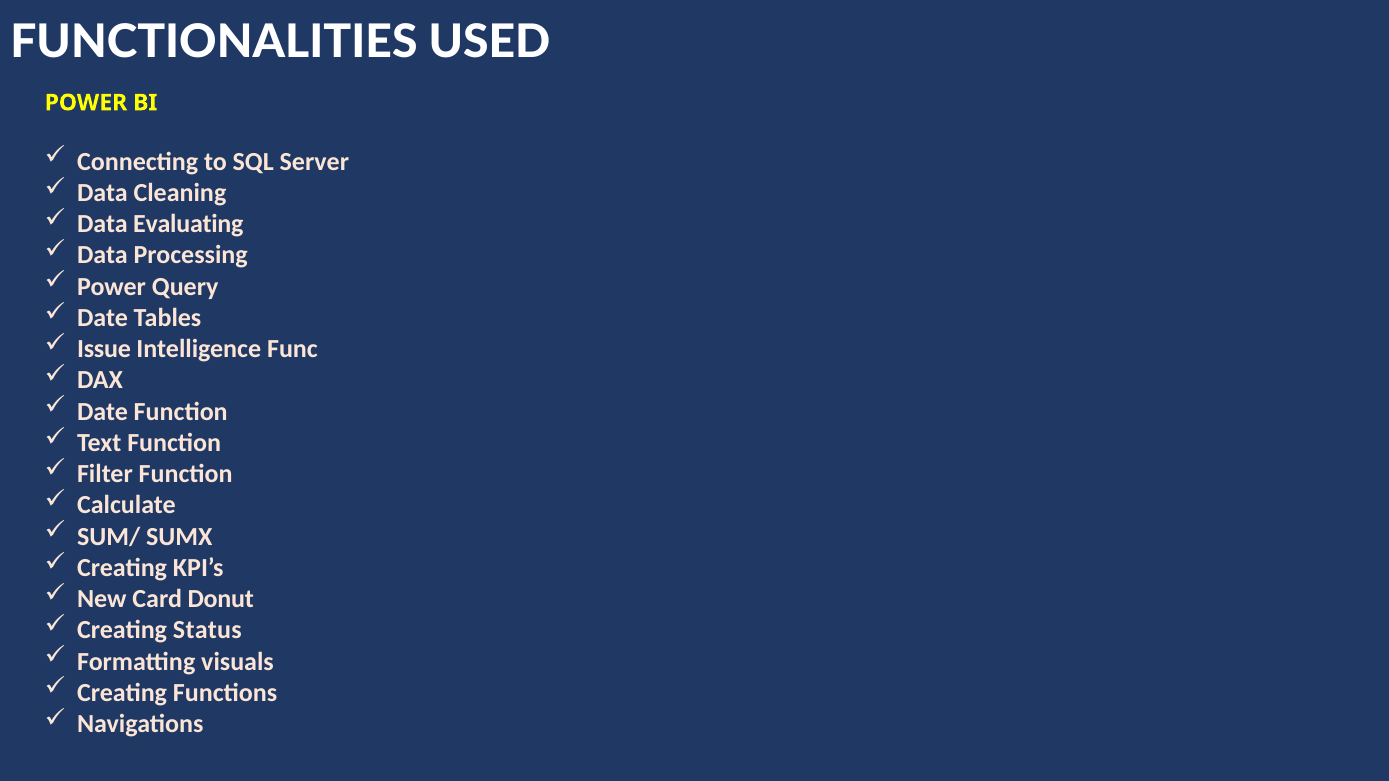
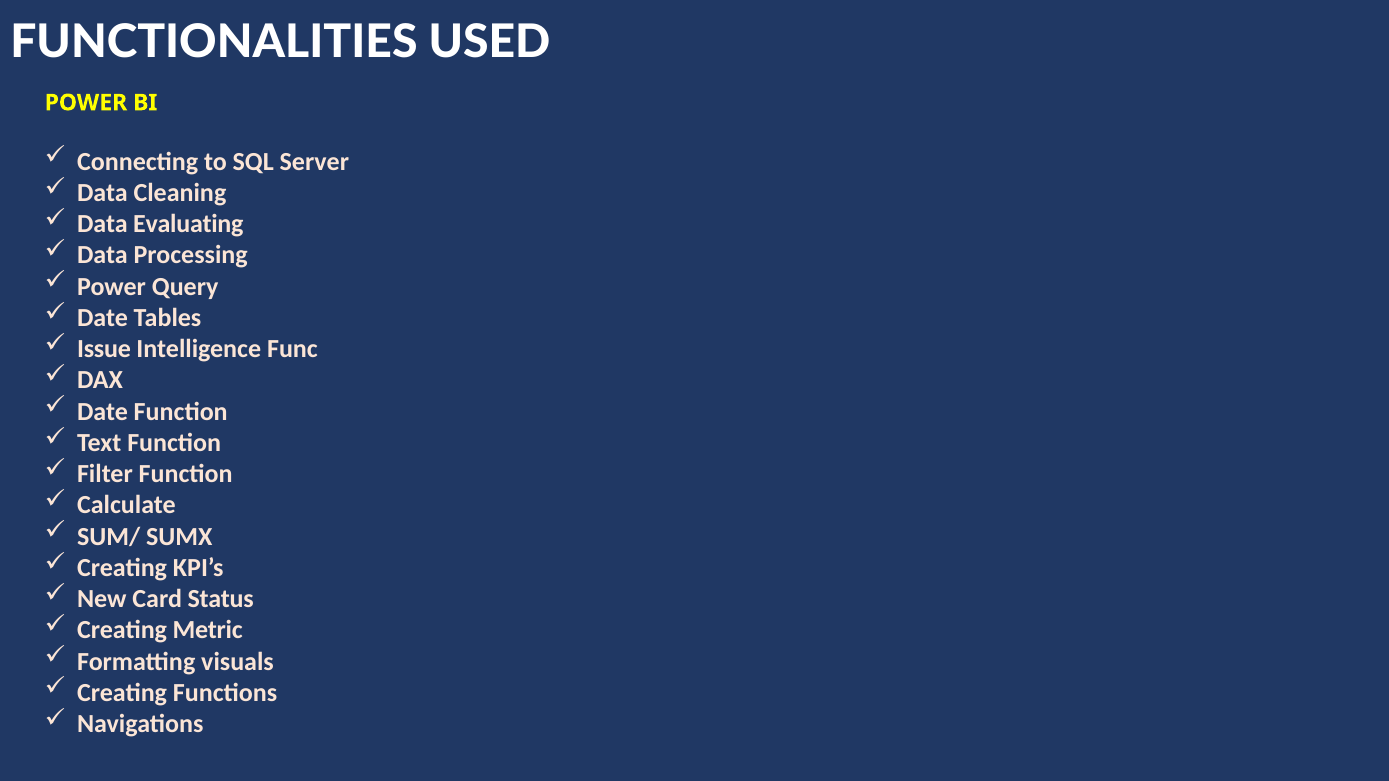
Donut: Donut -> Status
Status: Status -> Metric
